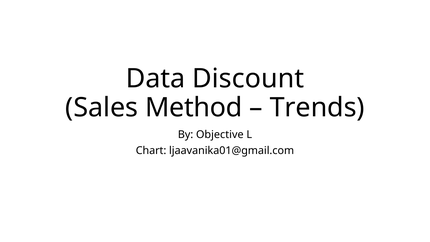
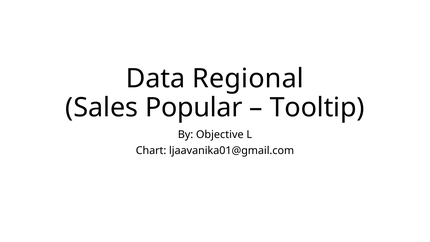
Discount: Discount -> Regional
Method: Method -> Popular
Trends: Trends -> Tooltip
